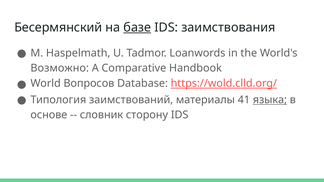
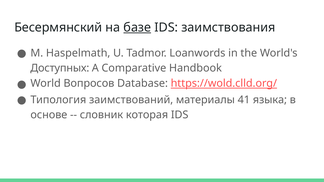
Возможно: Возможно -> Доступных
языка underline: present -> none
сторону: сторону -> которая
